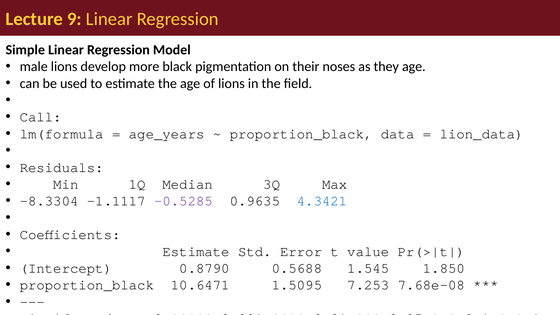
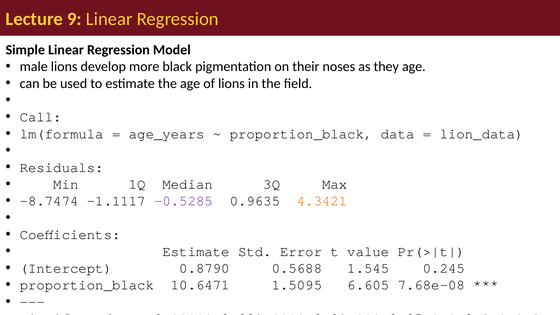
-8.3304: -8.3304 -> -8.7474
4.3421 colour: blue -> orange
1.850: 1.850 -> 0.245
7.253: 7.253 -> 6.605
